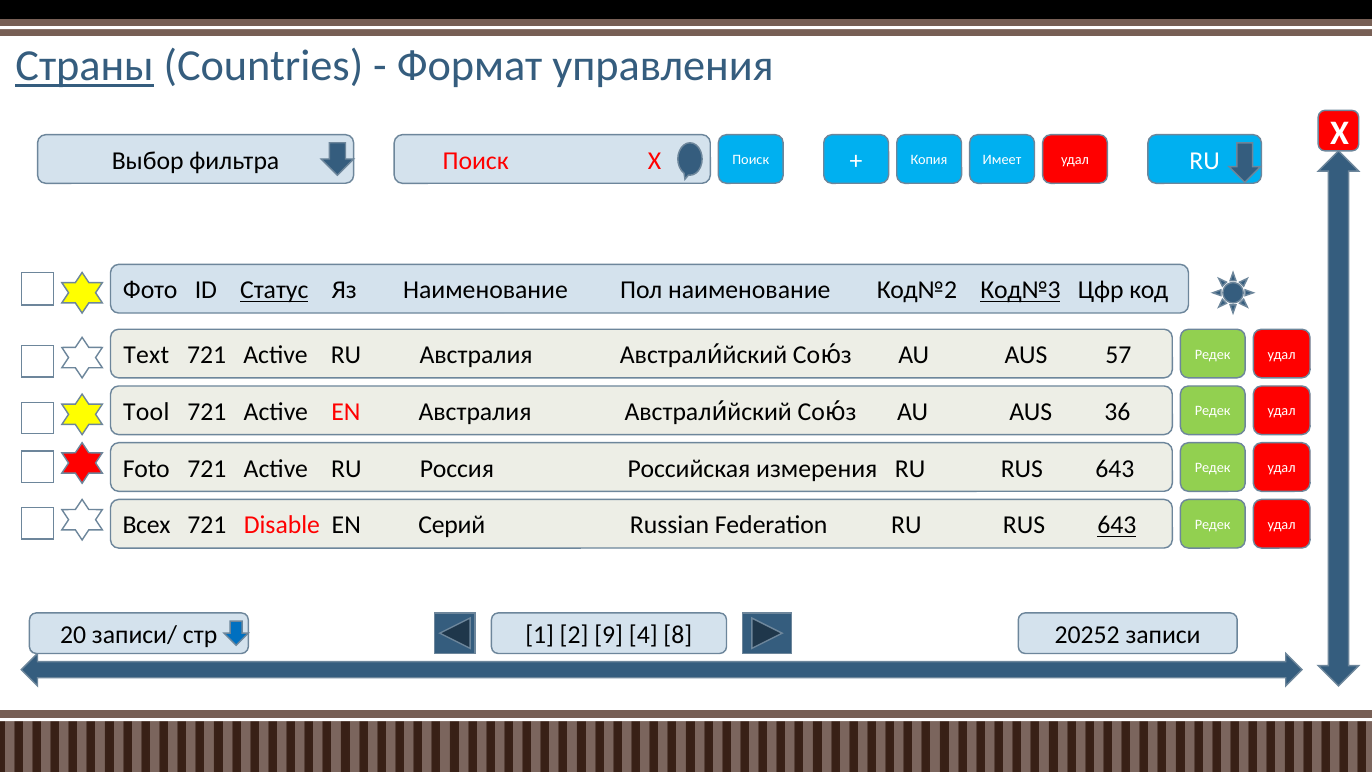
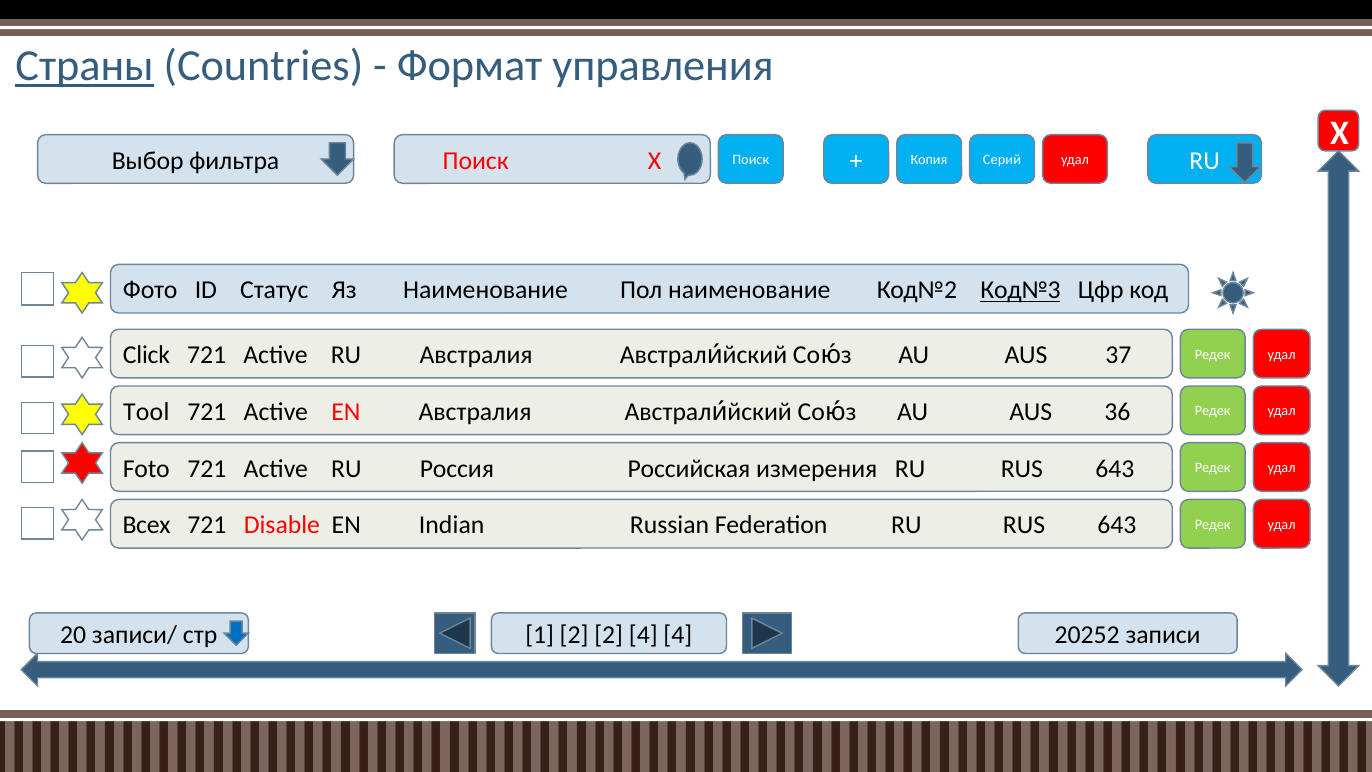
Имеет: Имеет -> Серий
Статус underline: present -> none
Text: Text -> Click
57: 57 -> 37
Серий: Серий -> Indian
643 at (1117, 525) underline: present -> none
2 9: 9 -> 2
4 8: 8 -> 4
